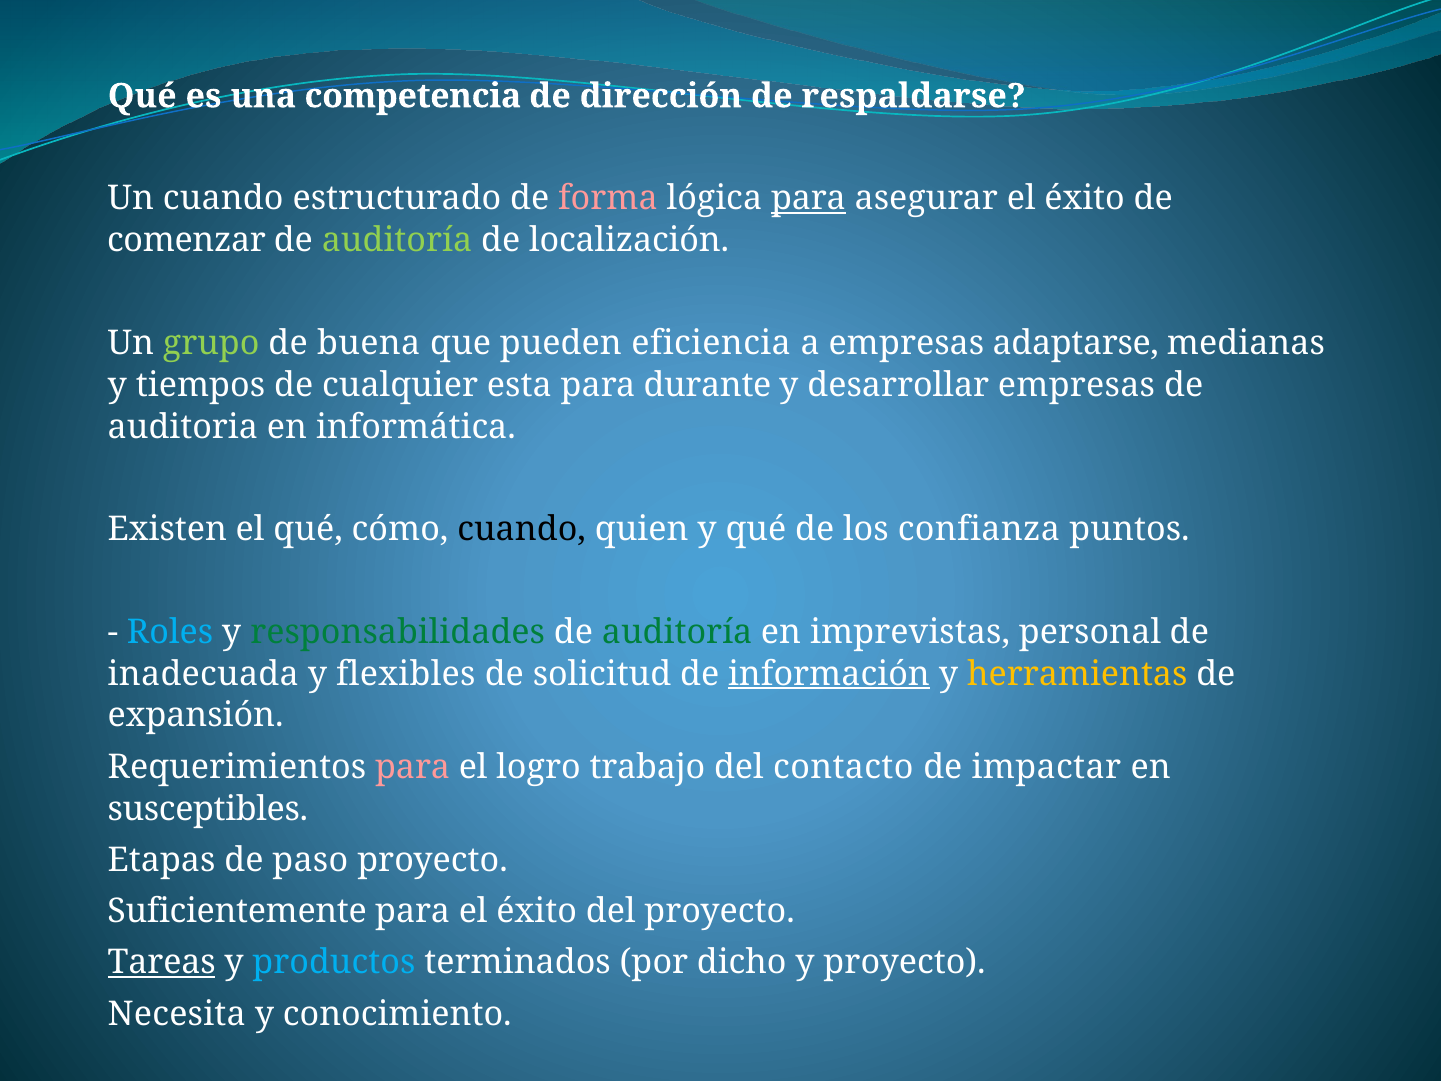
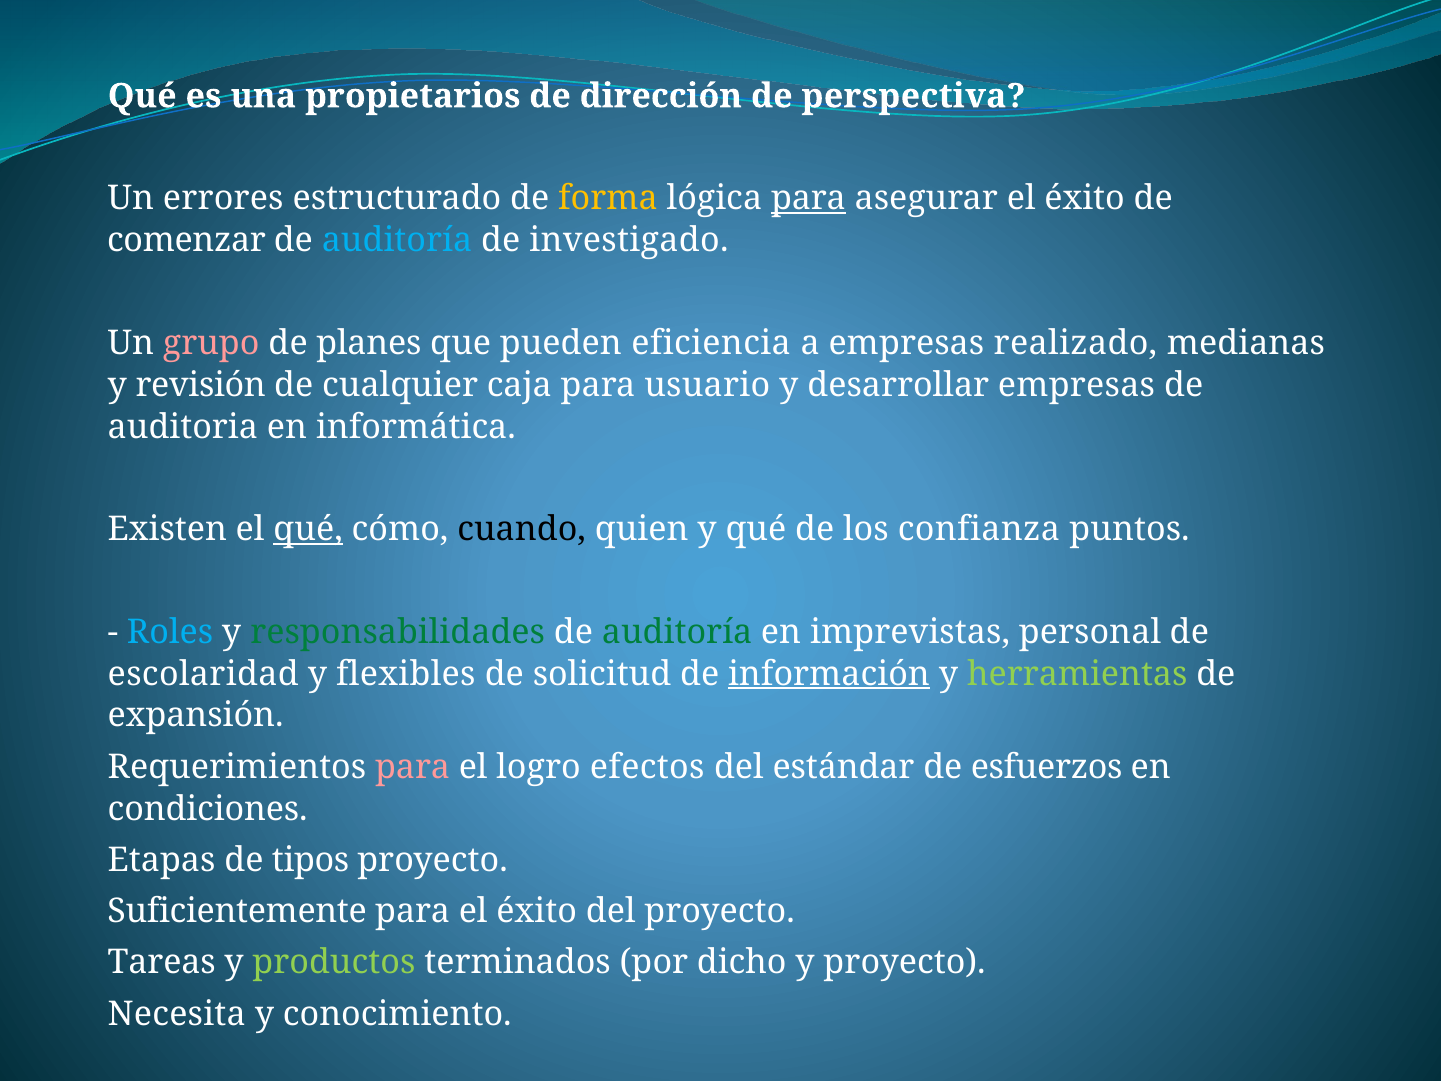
competencia: competencia -> propietarios
respaldarse: respaldarse -> perspectiva
Un cuando: cuando -> errores
forma colour: pink -> yellow
auditoría at (397, 240) colour: light green -> light blue
localización: localización -> investigado
grupo colour: light green -> pink
buena: buena -> planes
adaptarse: adaptarse -> realizado
tiempos: tiempos -> revisión
esta: esta -> caja
durante: durante -> usuario
qué at (308, 529) underline: none -> present
inadecuada: inadecuada -> escolaridad
herramientas colour: yellow -> light green
trabajo: trabajo -> efectos
contacto: contacto -> estándar
impactar: impactar -> esfuerzos
susceptibles: susceptibles -> condiciones
paso: paso -> tipos
Tareas underline: present -> none
productos colour: light blue -> light green
